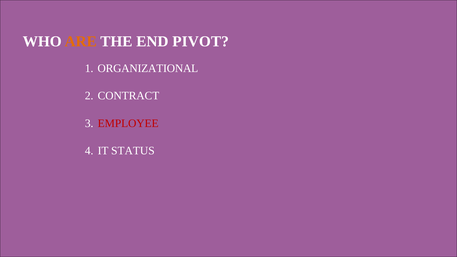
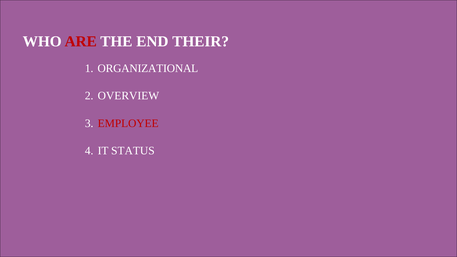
ARE colour: orange -> red
PIVOT: PIVOT -> THEIR
CONTRACT: CONTRACT -> OVERVIEW
